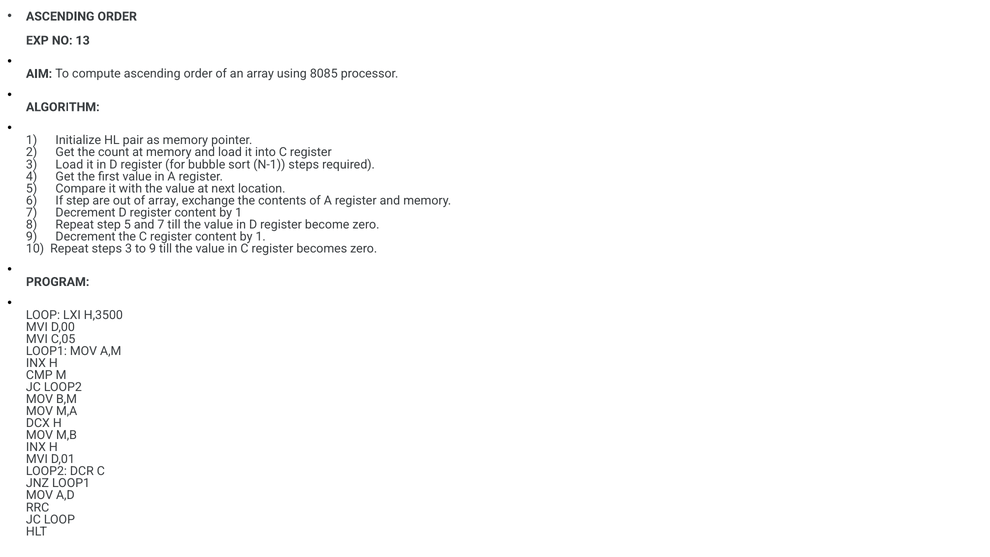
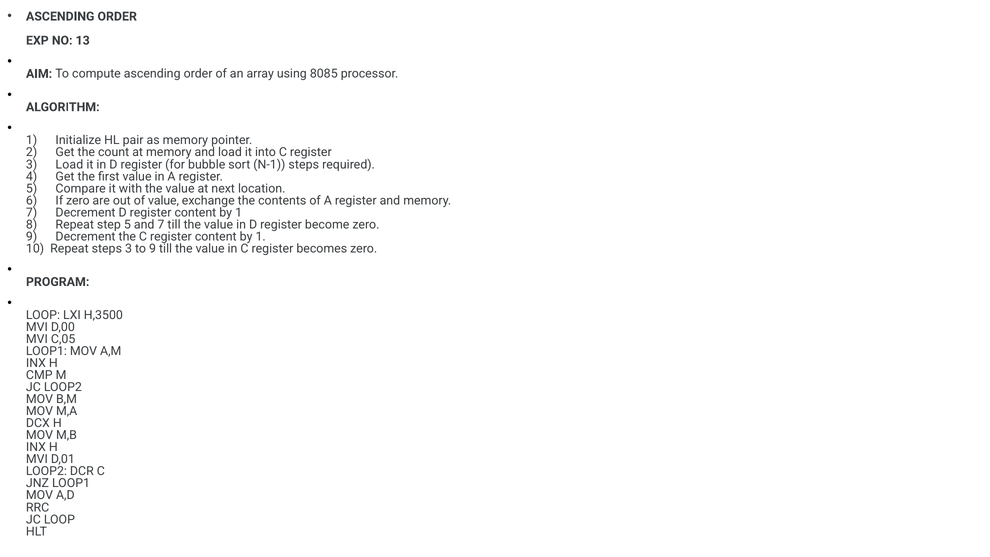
If step: step -> zero
of array: array -> value
